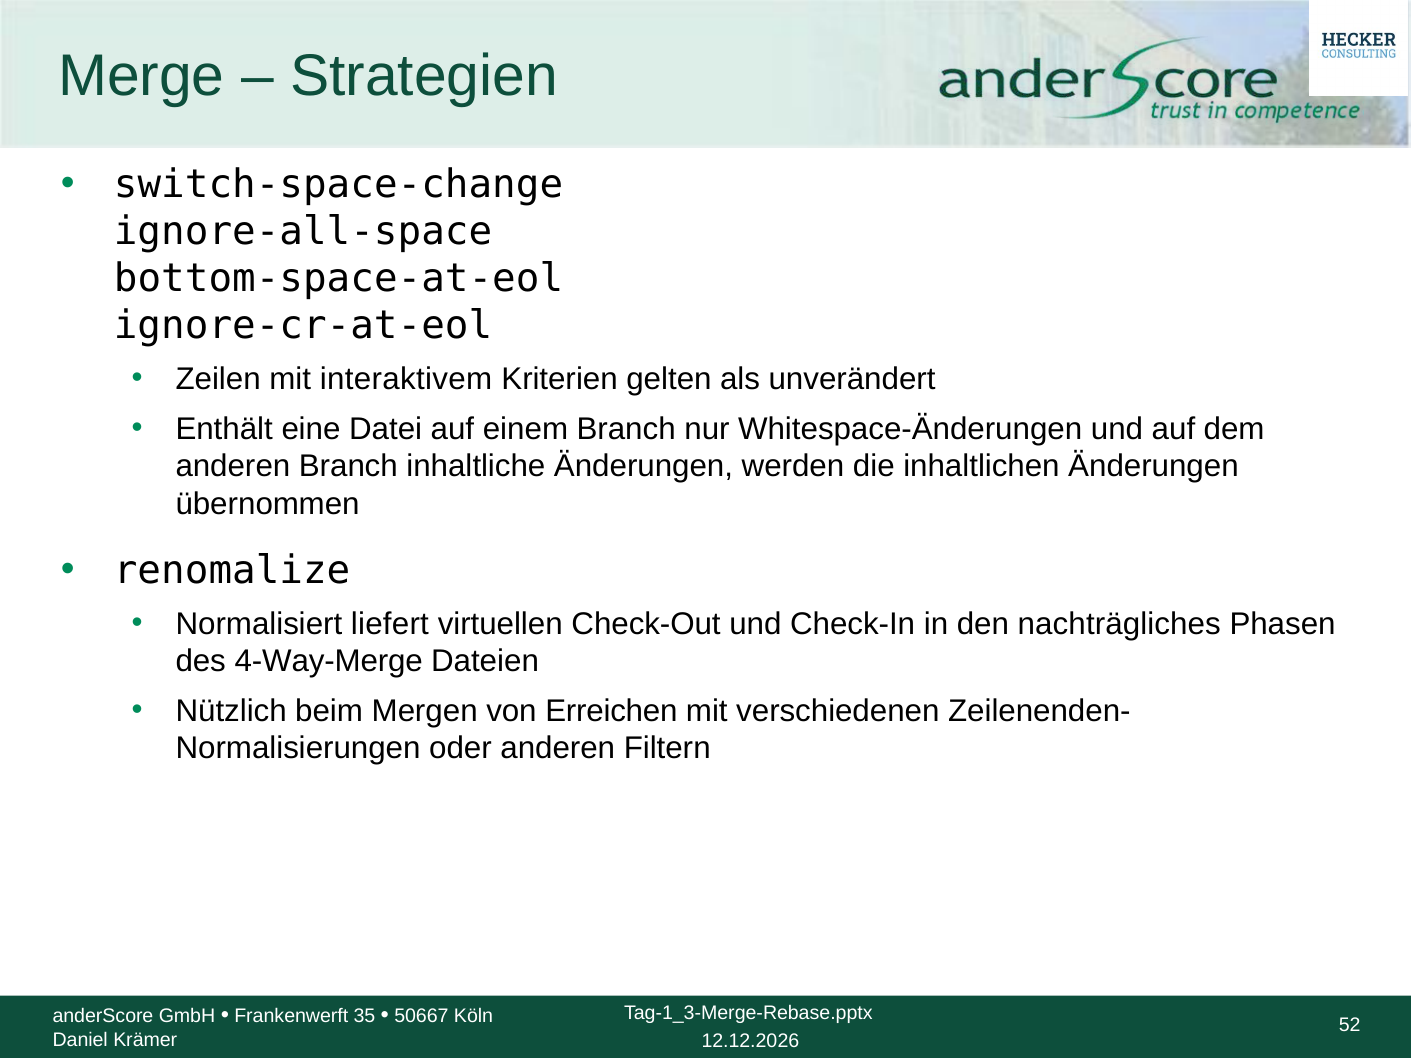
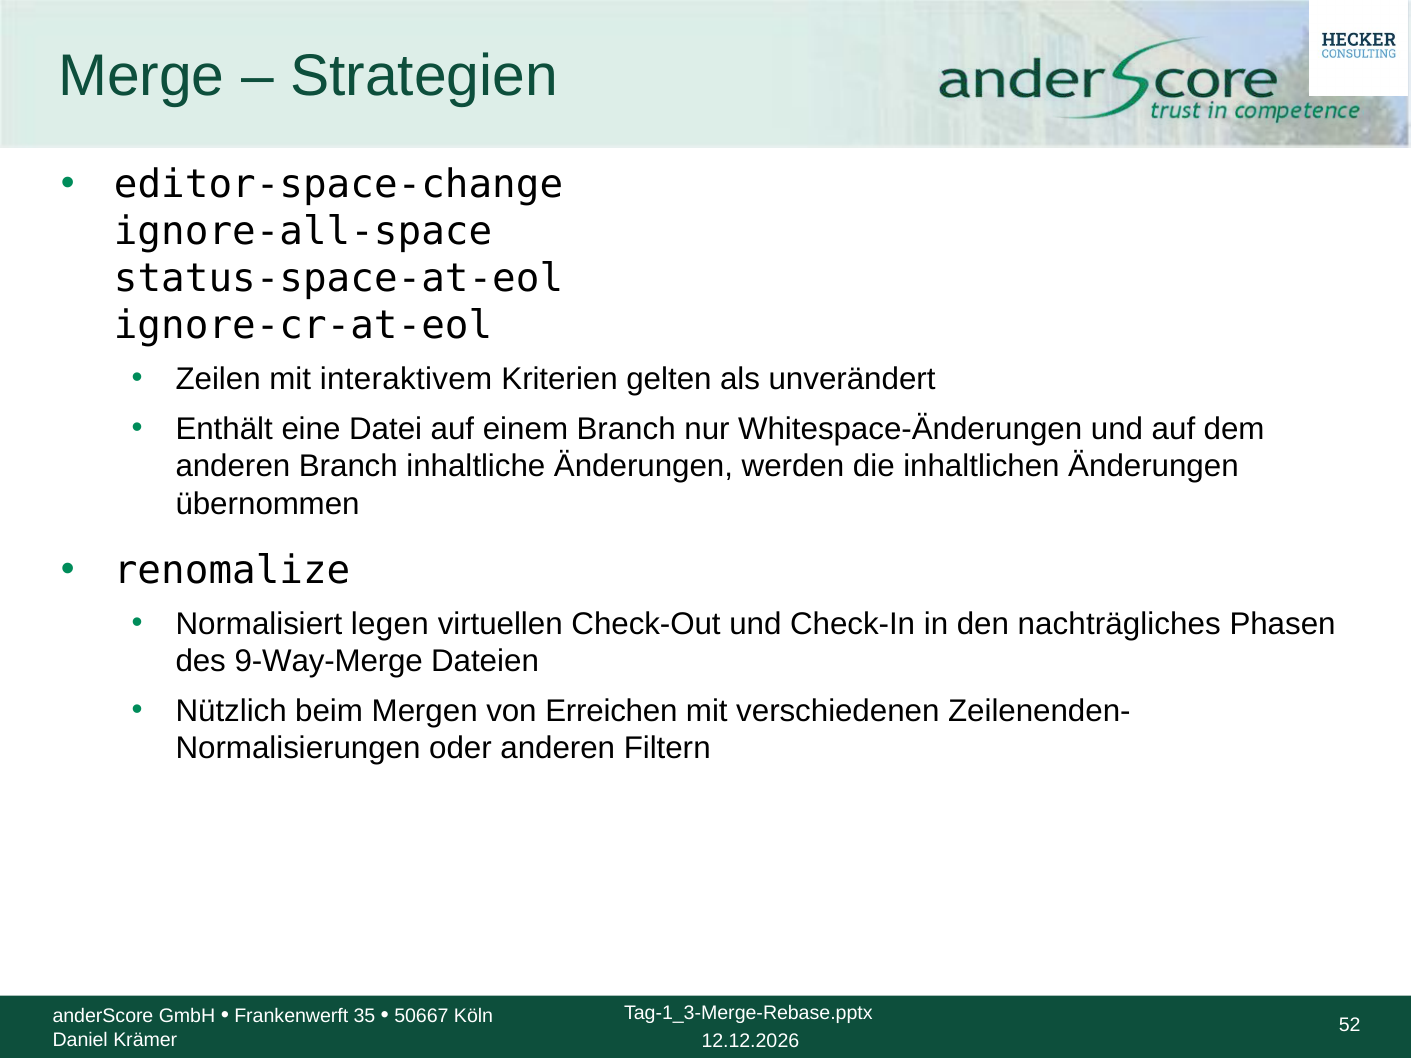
switch-space-change: switch-space-change -> editor-space-change
bottom-space-at-eol: bottom-space-at-eol -> status-space-at-eol
liefert: liefert -> legen
4-Way-Merge: 4-Way-Merge -> 9-Way-Merge
